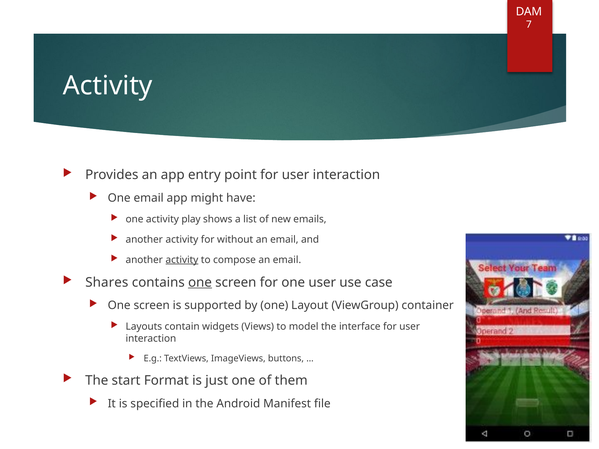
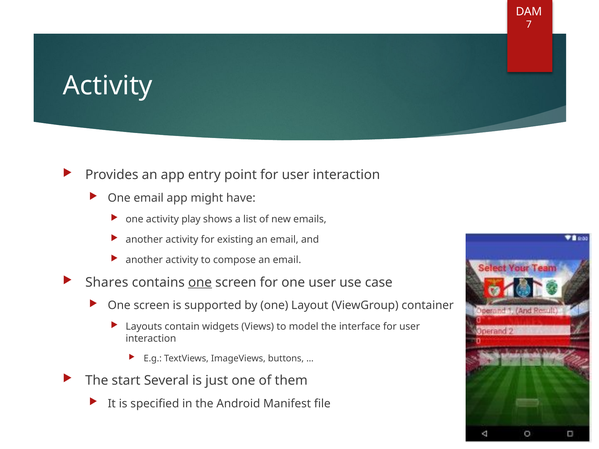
without: without -> existing
activity at (182, 260) underline: present -> none
Format: Format -> Several
